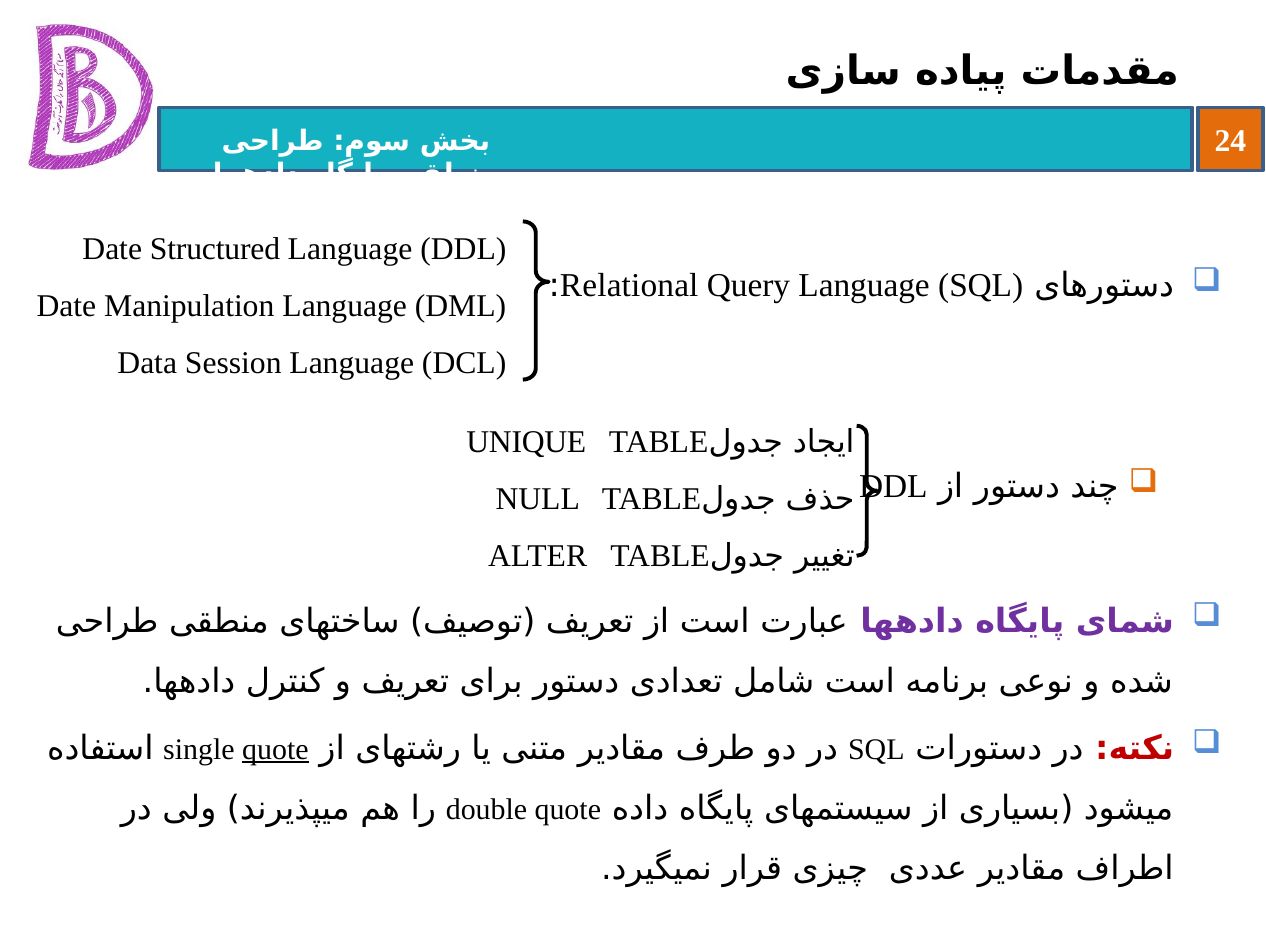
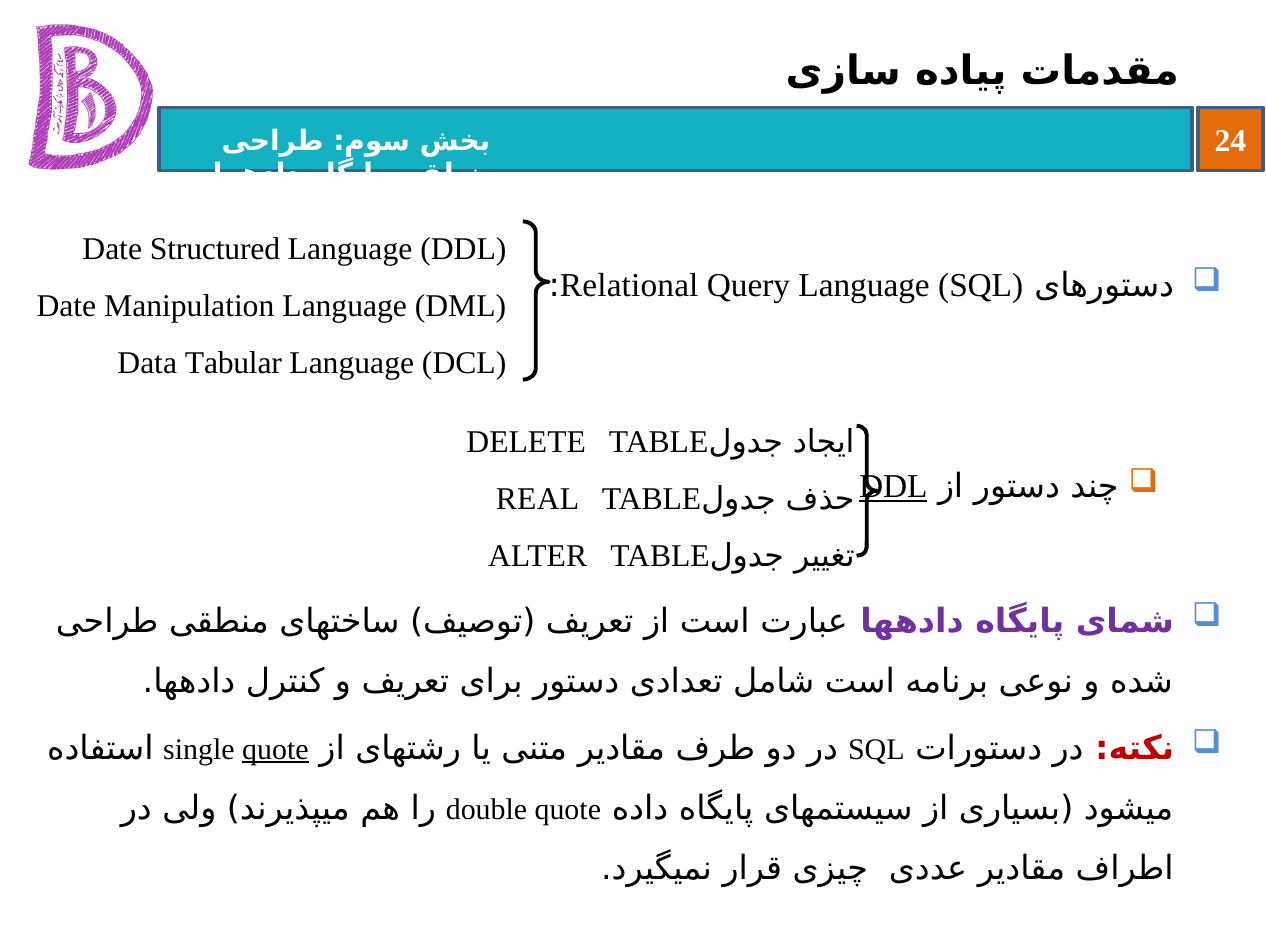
Session: Session -> Tabular
UNIQUE: UNIQUE -> DELETE
DDL at (893, 487) underline: none -> present
NULL: NULL -> REAL
